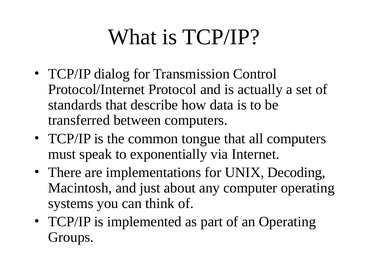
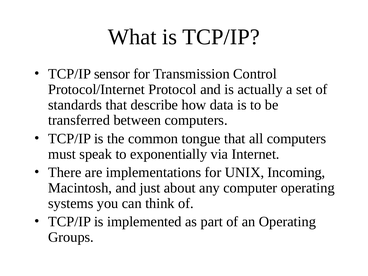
dialog: dialog -> sensor
Decoding: Decoding -> Incoming
